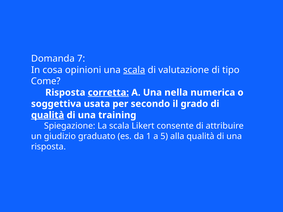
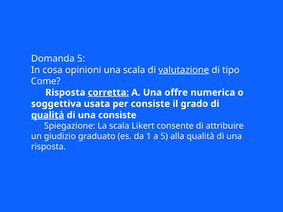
Domanda 7: 7 -> 5
scala at (134, 70) underline: present -> none
valutazione underline: none -> present
nella: nella -> offre
per secondo: secondo -> consiste
una training: training -> consiste
